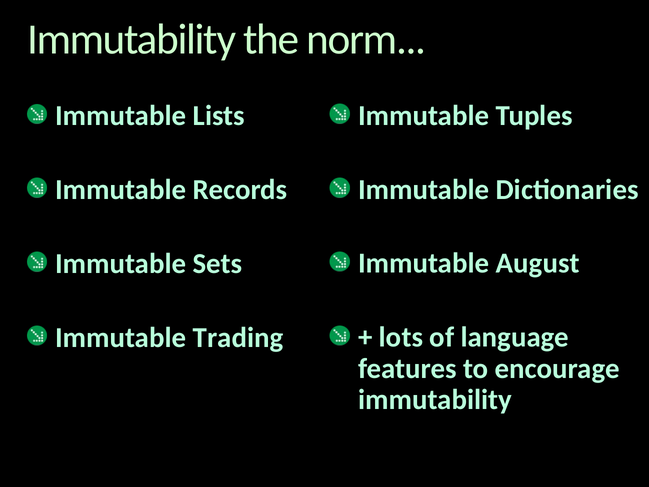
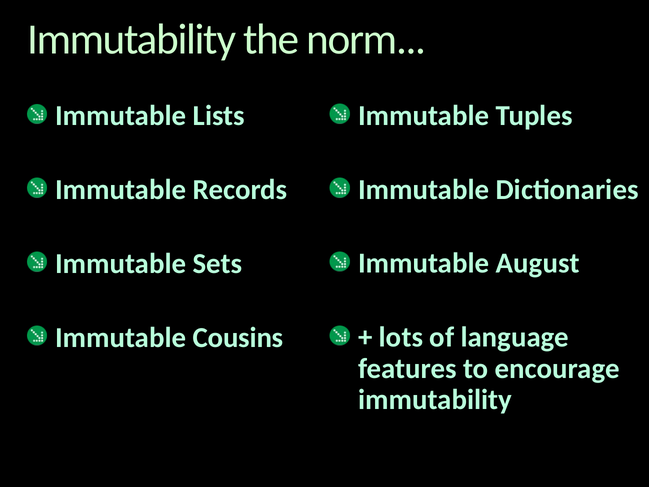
Trading: Trading -> Cousins
